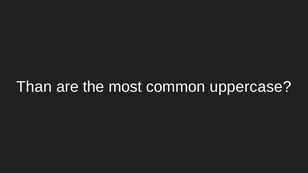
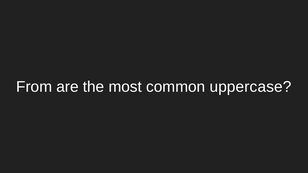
Than: Than -> From
